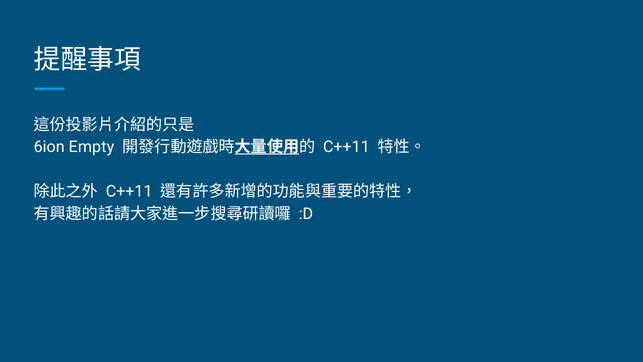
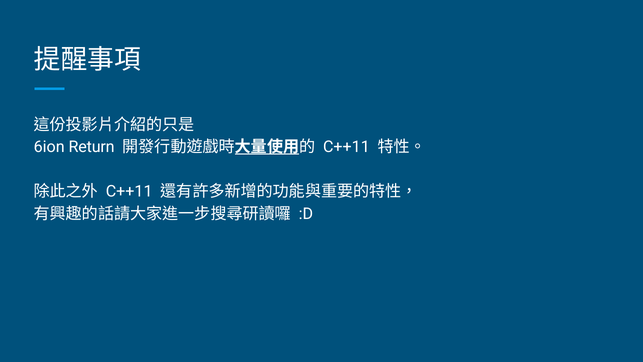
Empty: Empty -> Return
